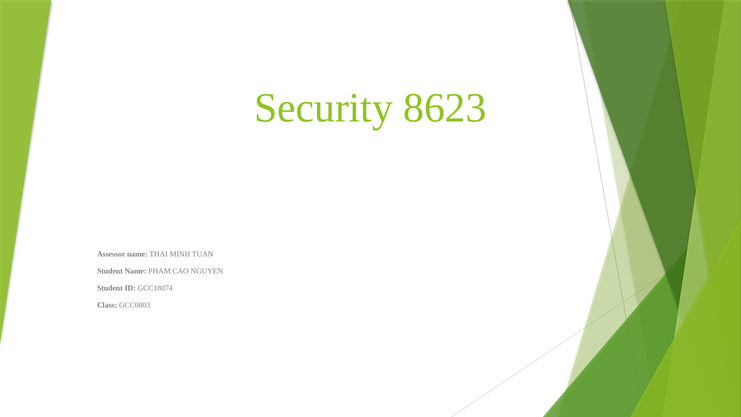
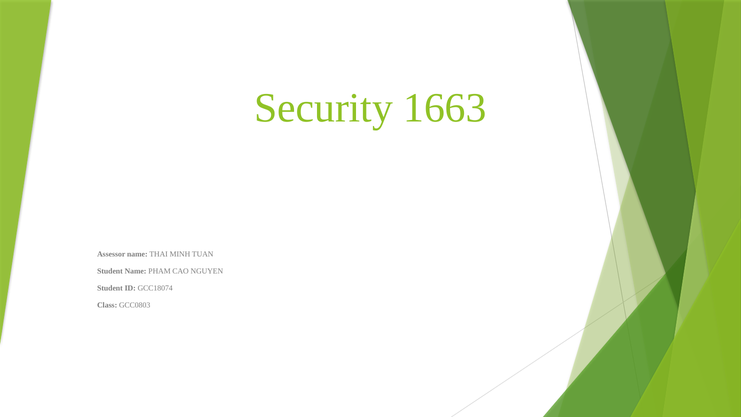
8623: 8623 -> 1663
